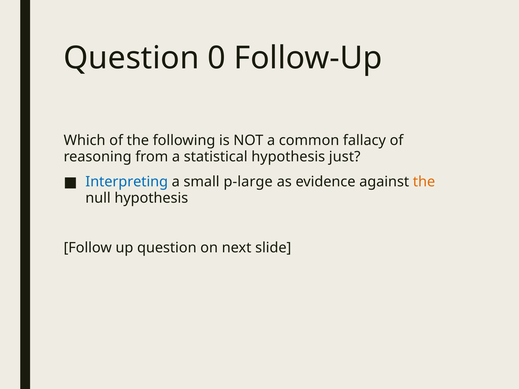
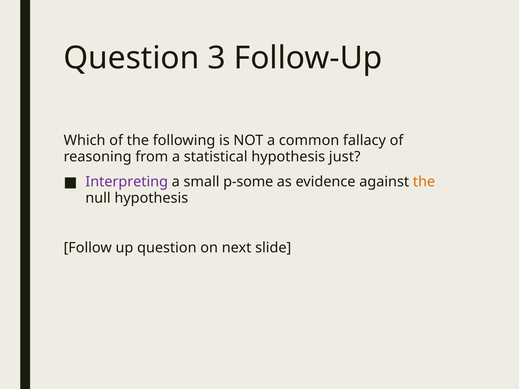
0: 0 -> 3
Interpreting colour: blue -> purple
p-large: p-large -> p-some
